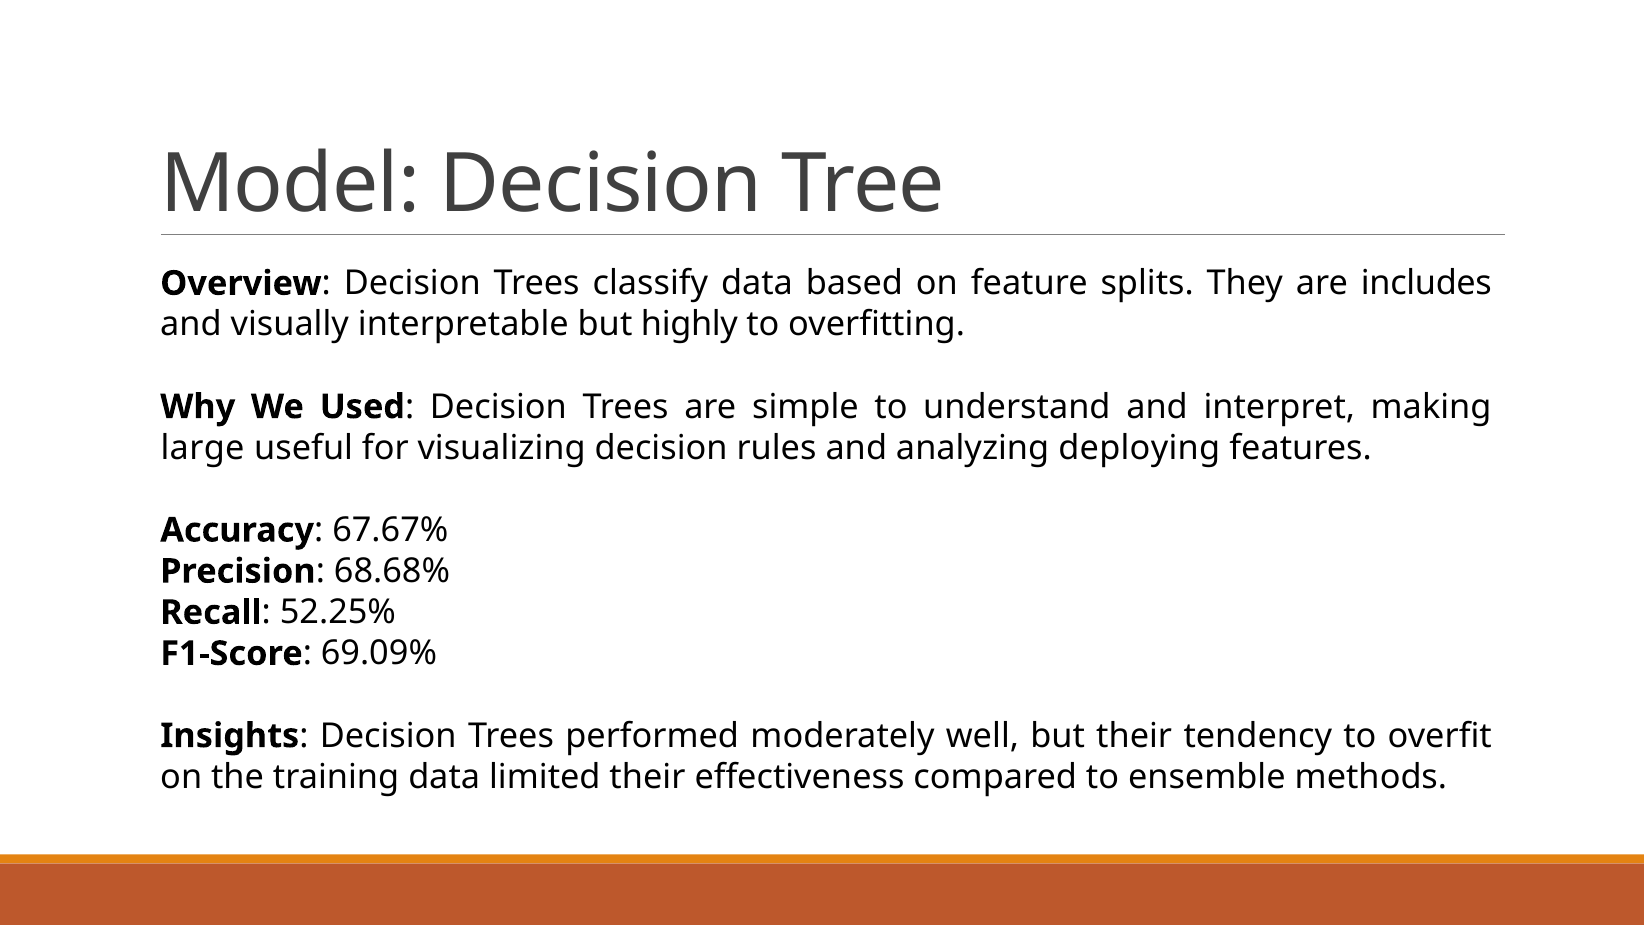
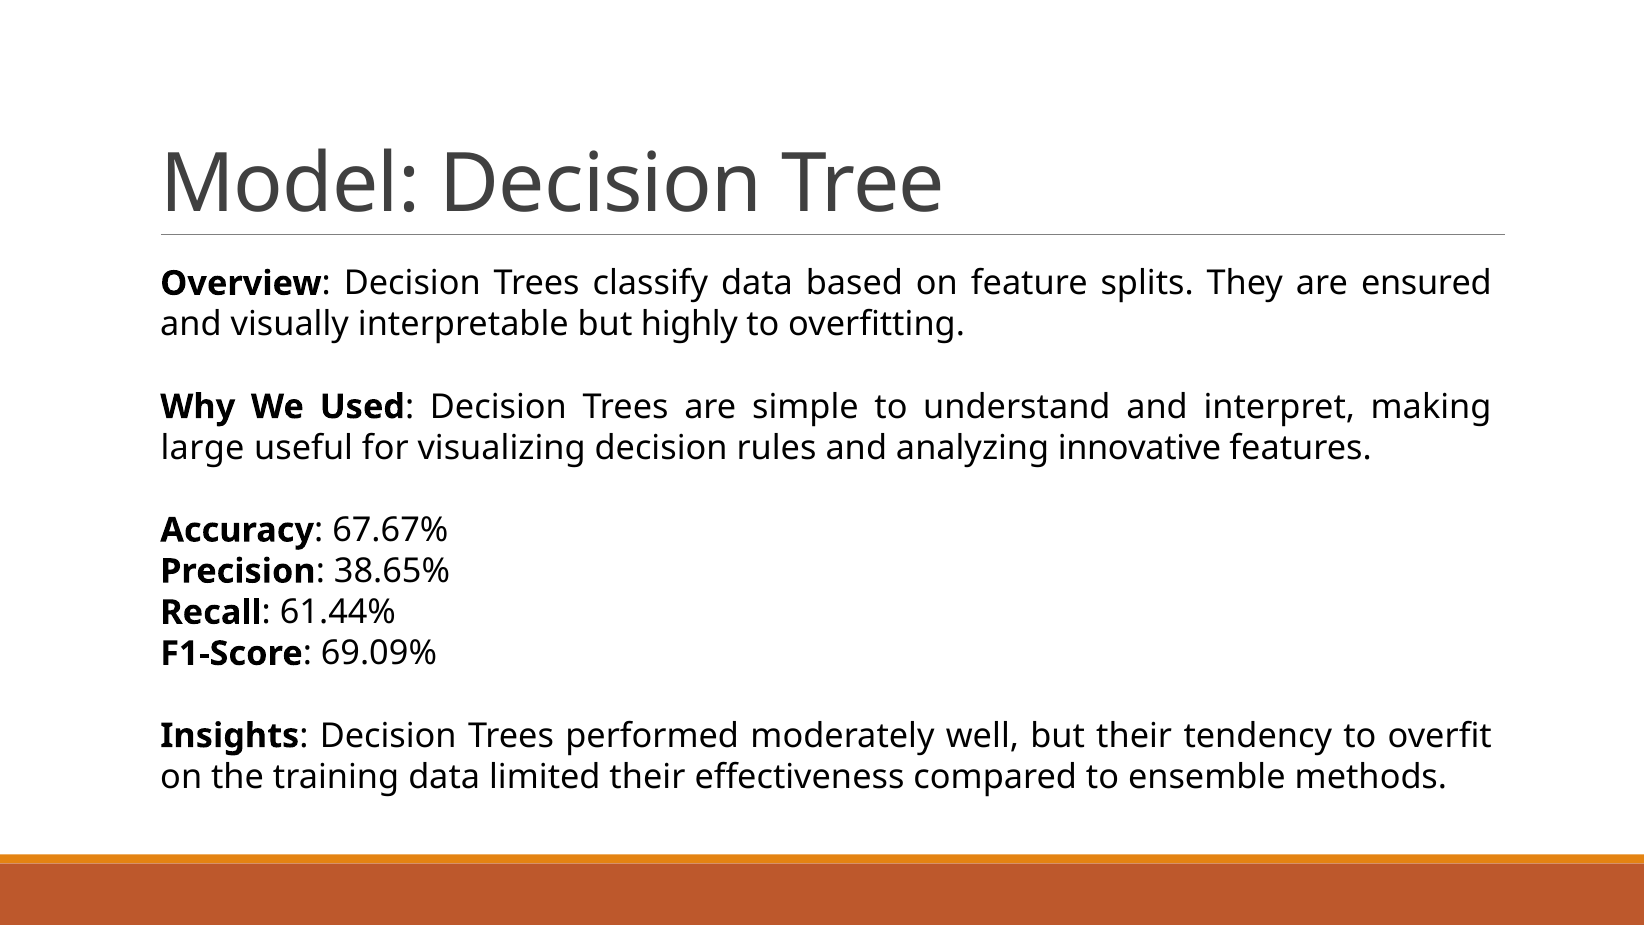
includes: includes -> ensured
deploying: deploying -> innovative
68.68%: 68.68% -> 38.65%
52.25%: 52.25% -> 61.44%
